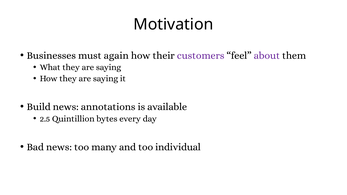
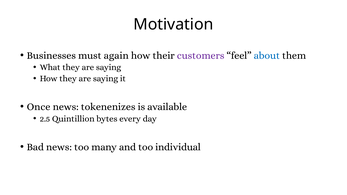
about colour: purple -> blue
Build: Build -> Once
annotations: annotations -> tokenenizes
